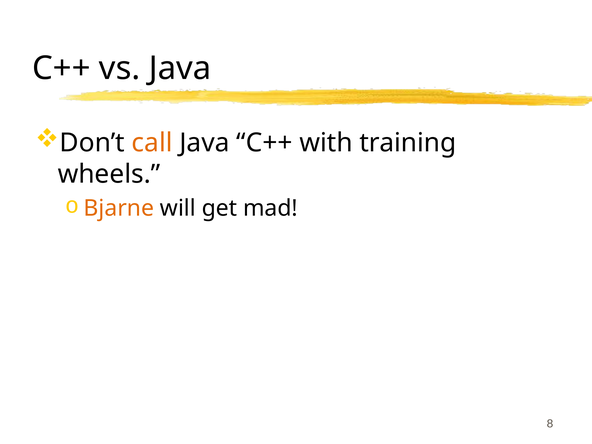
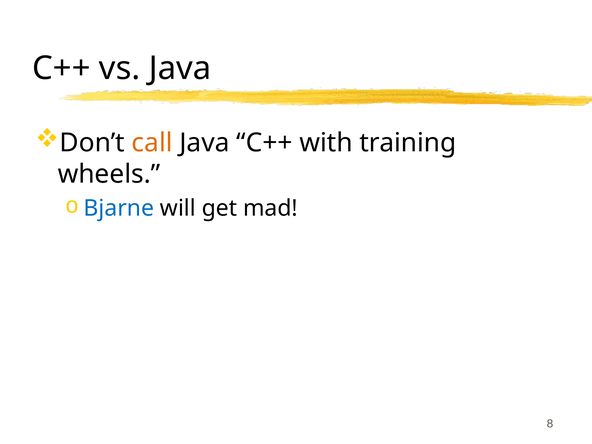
Bjarne colour: orange -> blue
